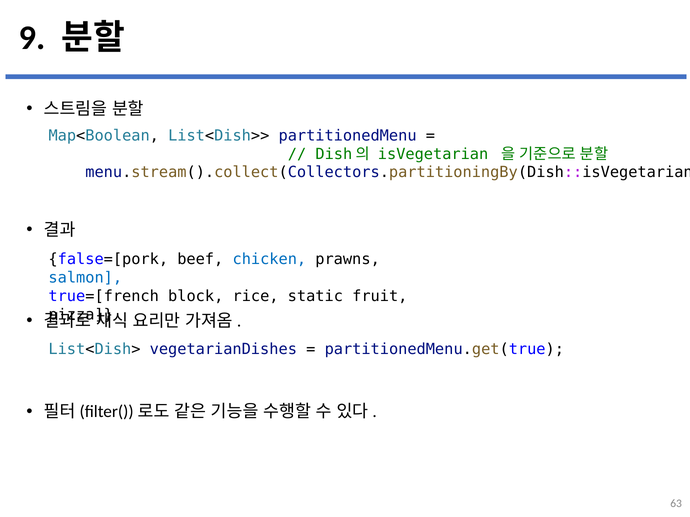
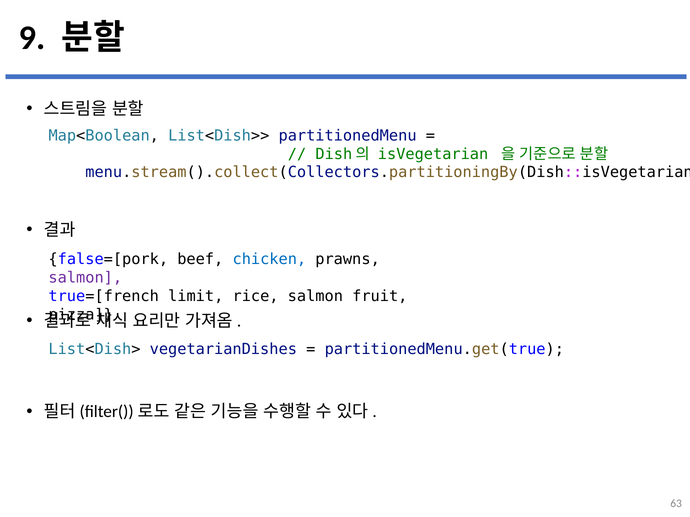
salmon at (85, 278) colour: blue -> purple
block: block -> limit
rice static: static -> salmon
